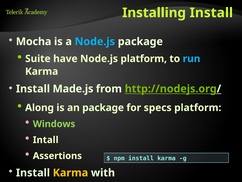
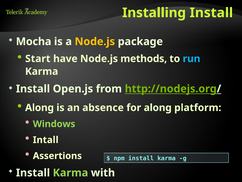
Node.js at (95, 41) colour: light blue -> yellow
Suite: Suite -> Start
Node.js platform: platform -> methods
Made.js: Made.js -> Open.js
an package: package -> absence
for specs: specs -> along
Karma at (70, 172) colour: yellow -> light green
